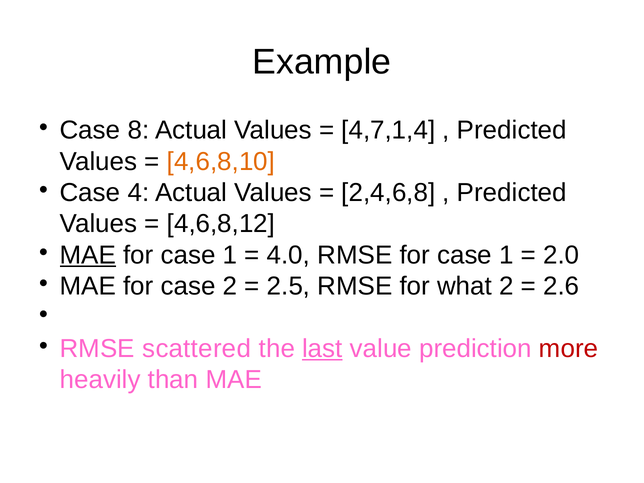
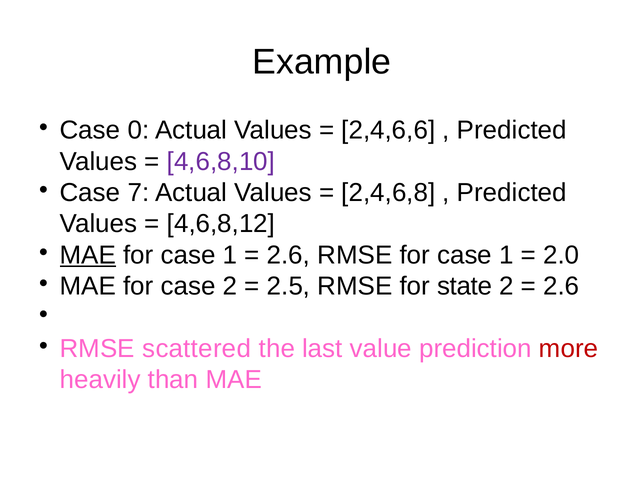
8: 8 -> 0
4,7,1,4: 4,7,1,4 -> 2,4,6,6
4,6,8,10 colour: orange -> purple
4: 4 -> 7
4.0 at (288, 255): 4.0 -> 2.6
what: what -> state
last underline: present -> none
